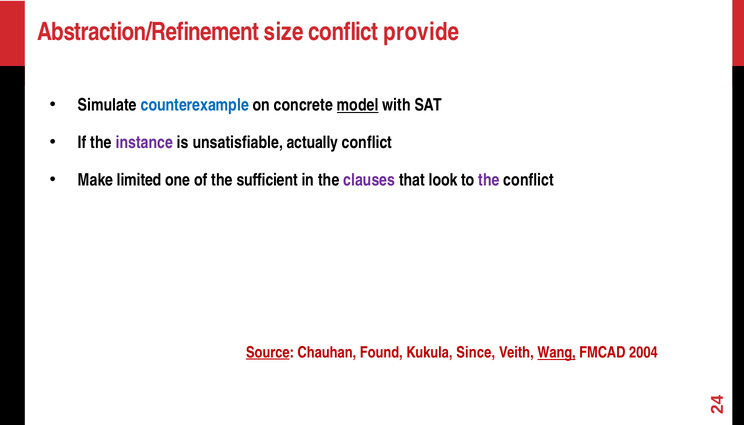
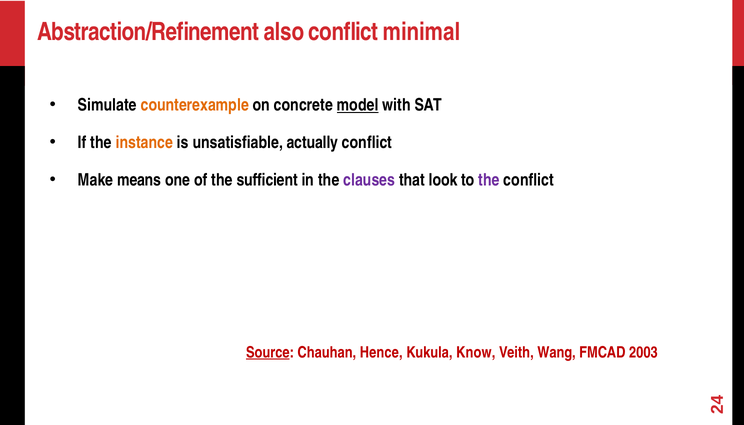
size: size -> also
provide: provide -> minimal
counterexample colour: blue -> orange
instance colour: purple -> orange
limited: limited -> means
Found: Found -> Hence
Since: Since -> Know
Wang underline: present -> none
2004: 2004 -> 2003
